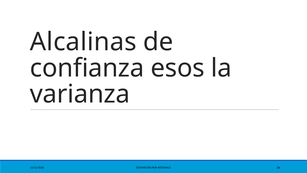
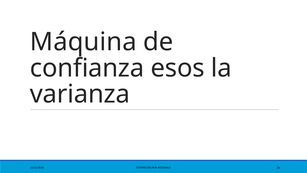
Alcalinas: Alcalinas -> Máquina
